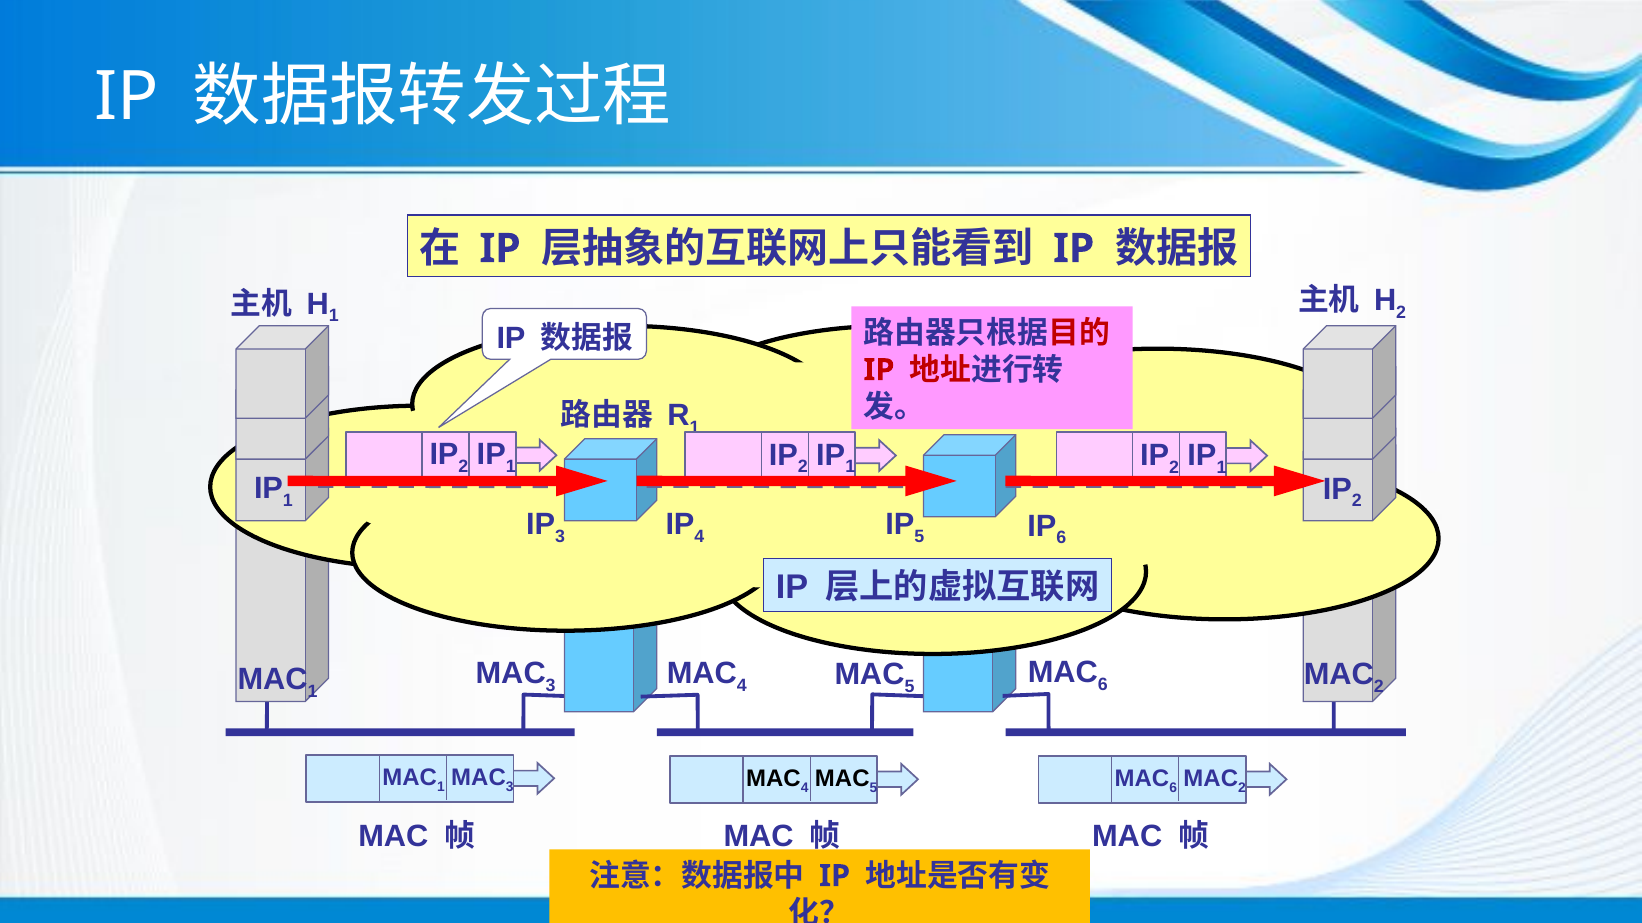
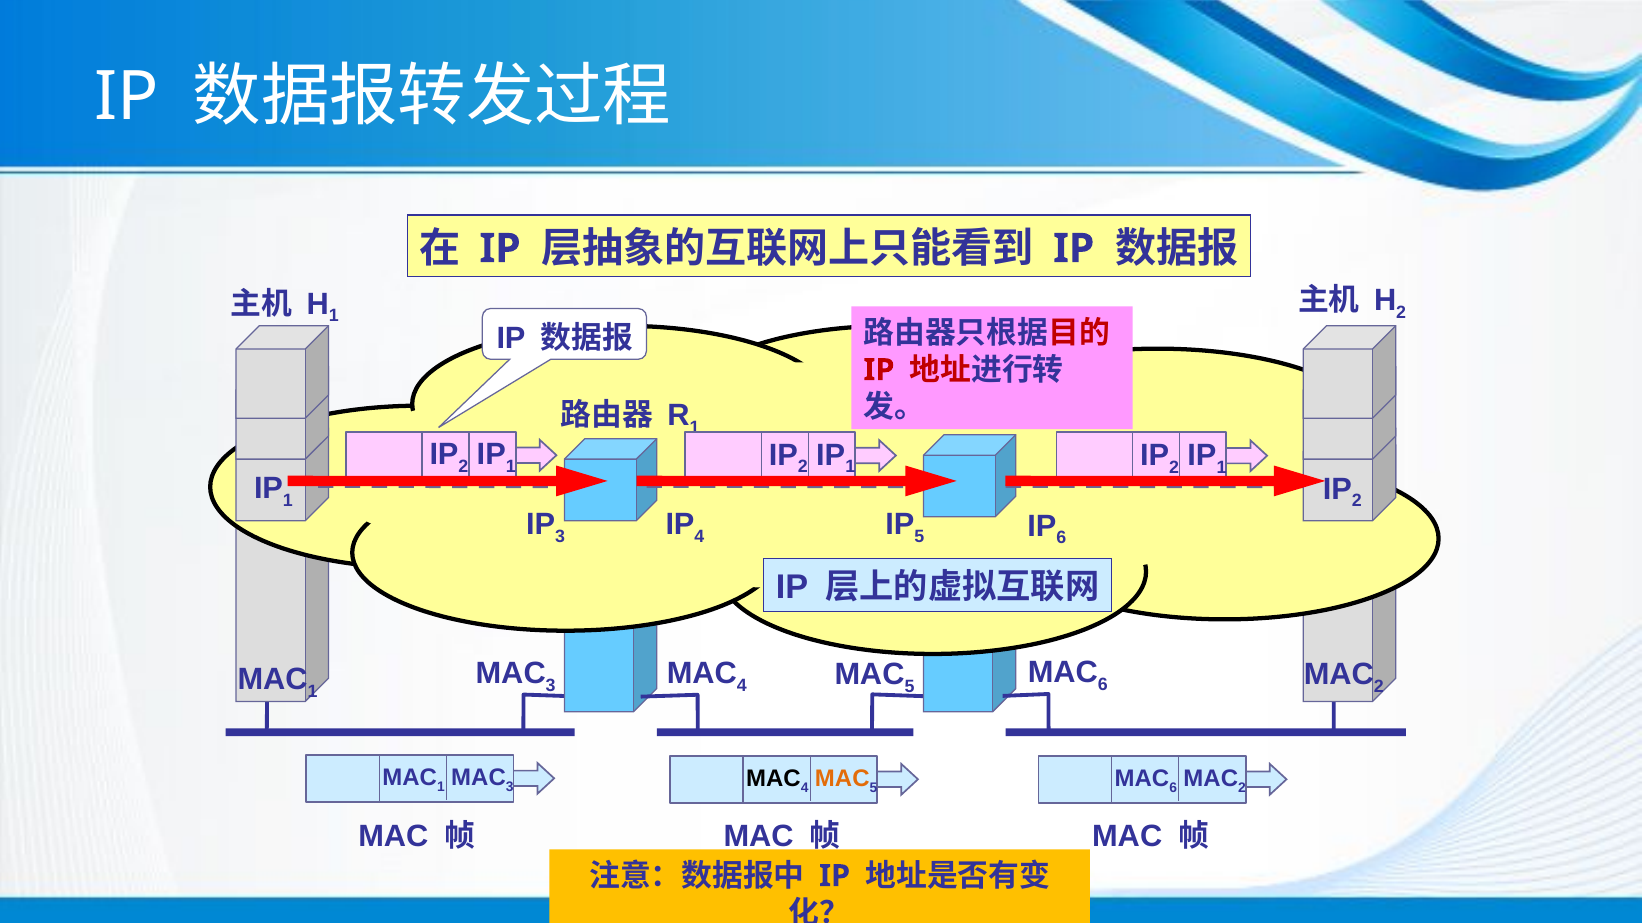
MAC at (842, 779) colour: black -> orange
